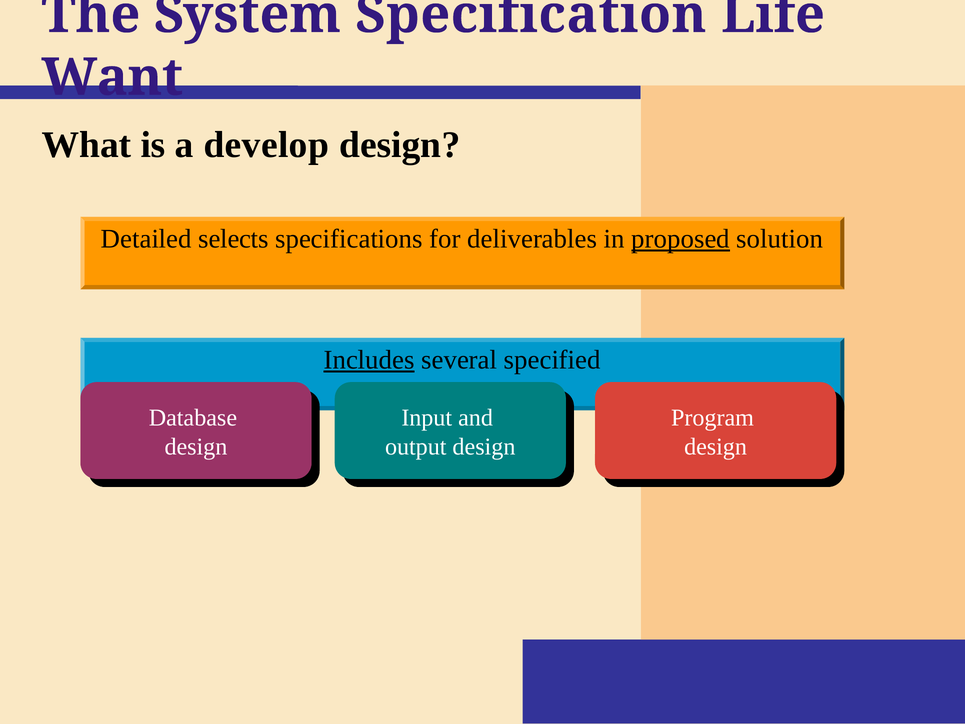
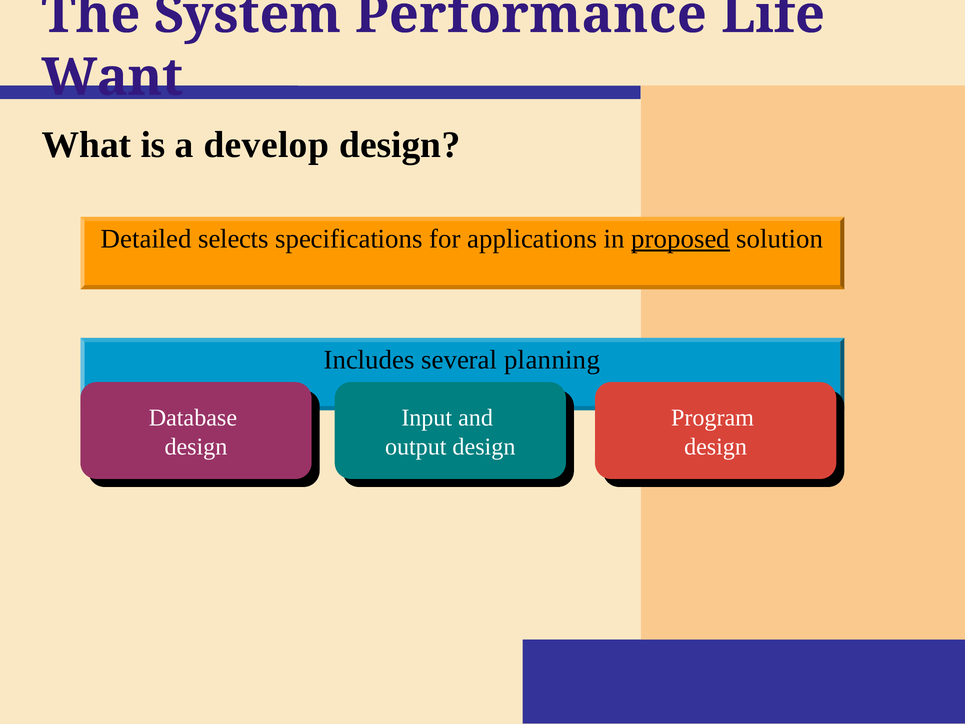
Specification: Specification -> Performance
deliverables: deliverables -> applications
Includes underline: present -> none
specified: specified -> planning
